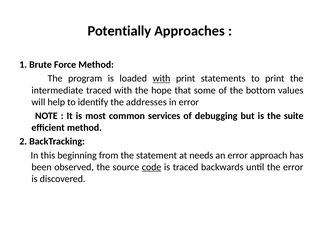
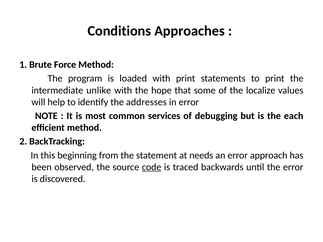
Potentially: Potentially -> Conditions
with at (161, 79) underline: present -> none
intermediate traced: traced -> unlike
bottom: bottom -> localize
suite: suite -> each
